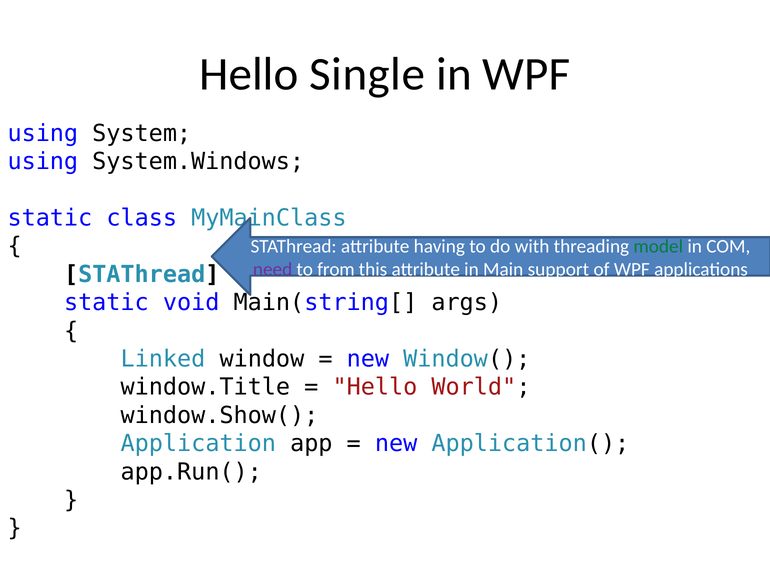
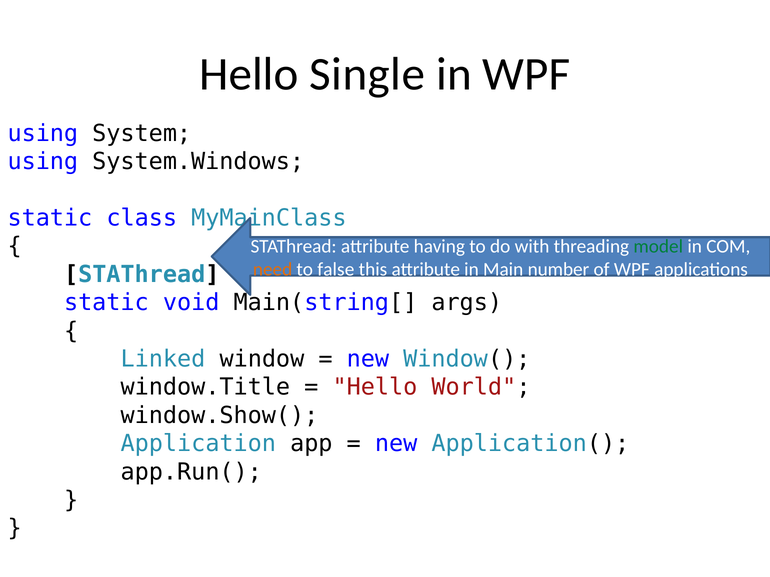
need colour: purple -> orange
from: from -> false
support: support -> number
